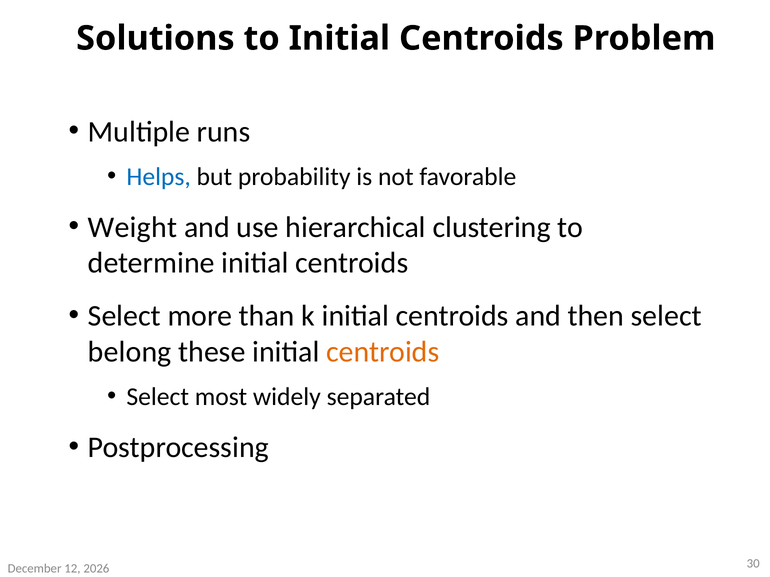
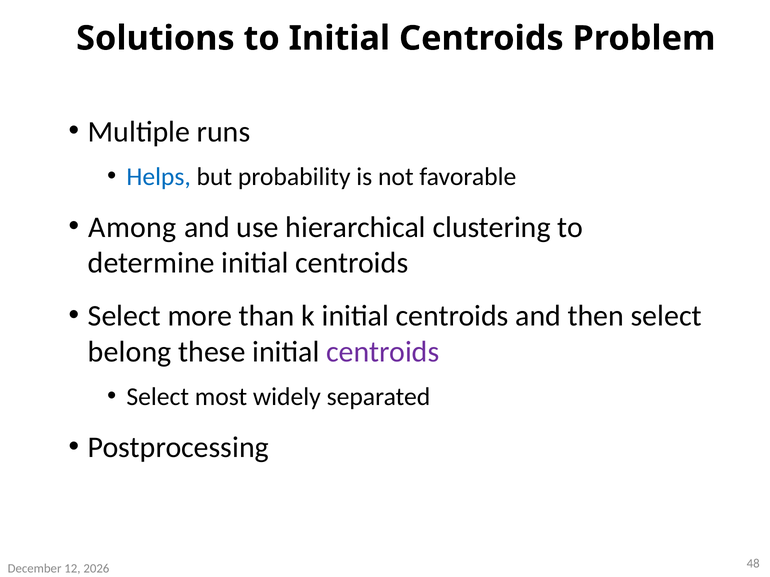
Weight: Weight -> Among
centroids at (383, 352) colour: orange -> purple
30: 30 -> 48
